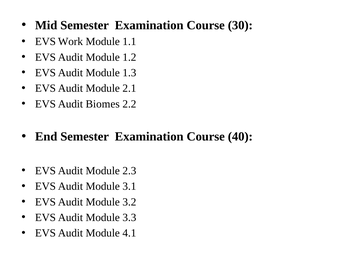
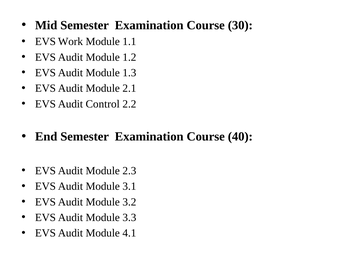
Biomes: Biomes -> Control
